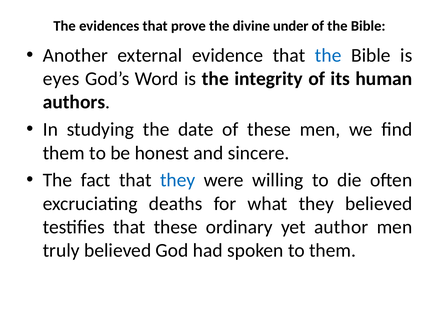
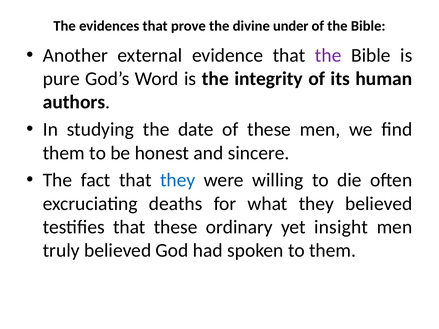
the at (328, 55) colour: blue -> purple
eyes: eyes -> pure
author: author -> insight
